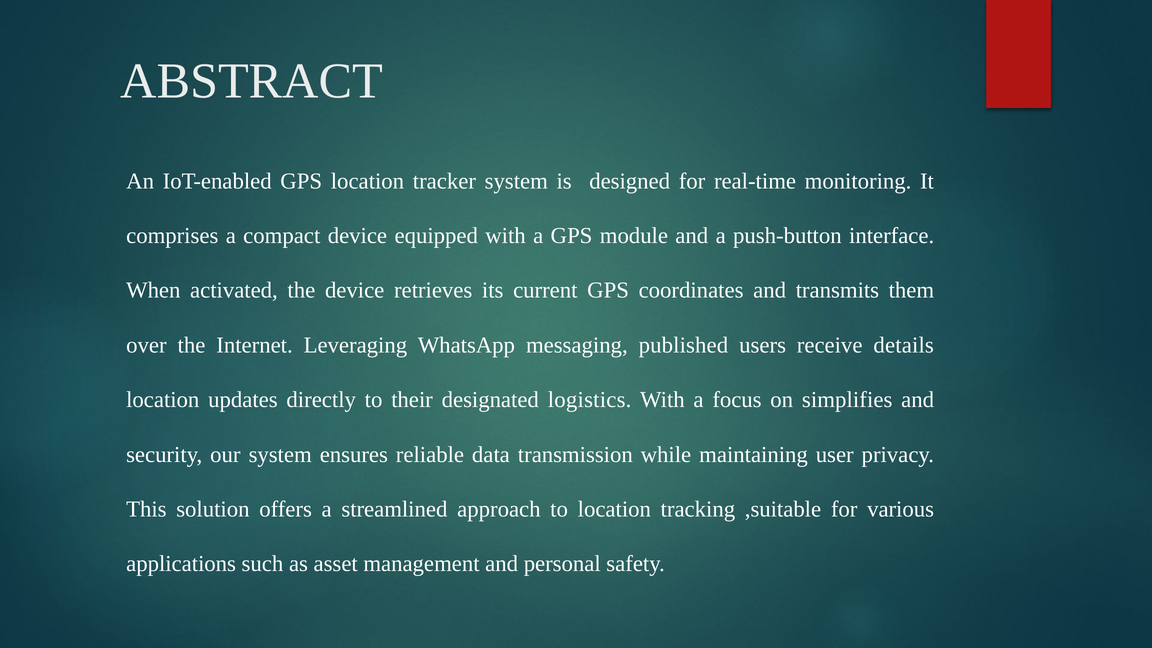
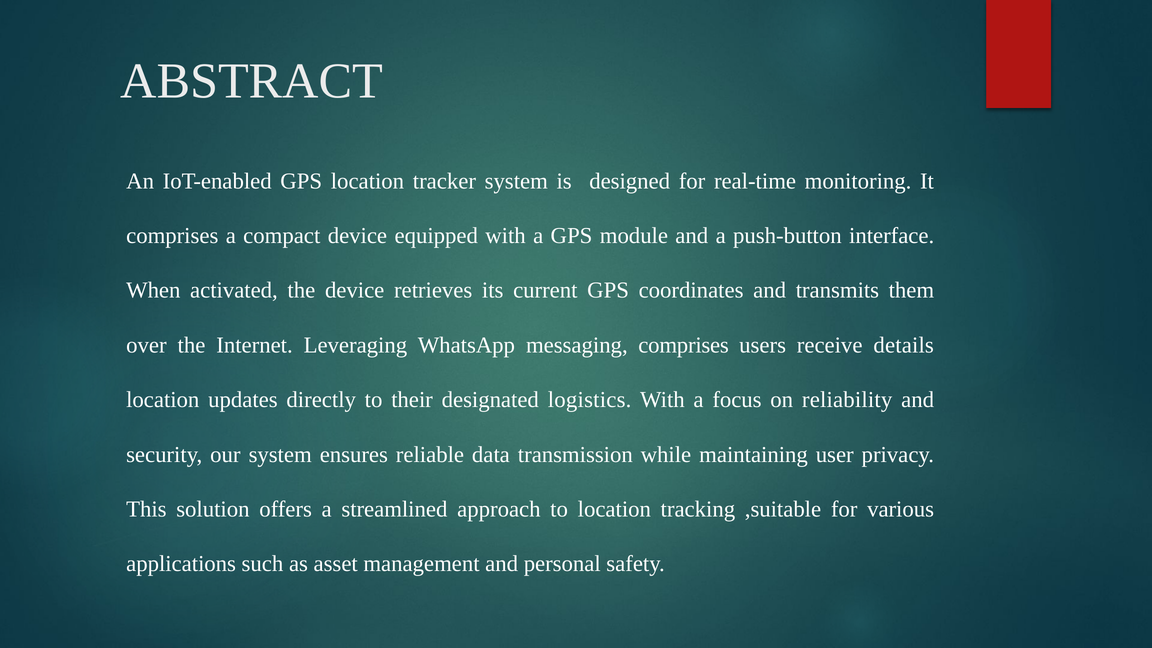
messaging published: published -> comprises
simplifies: simplifies -> reliability
